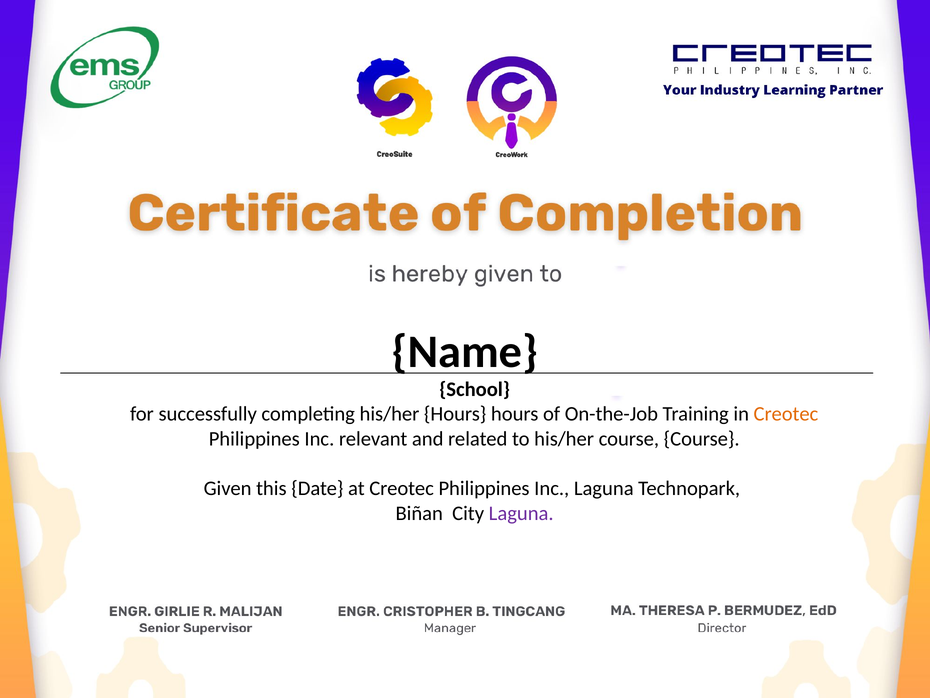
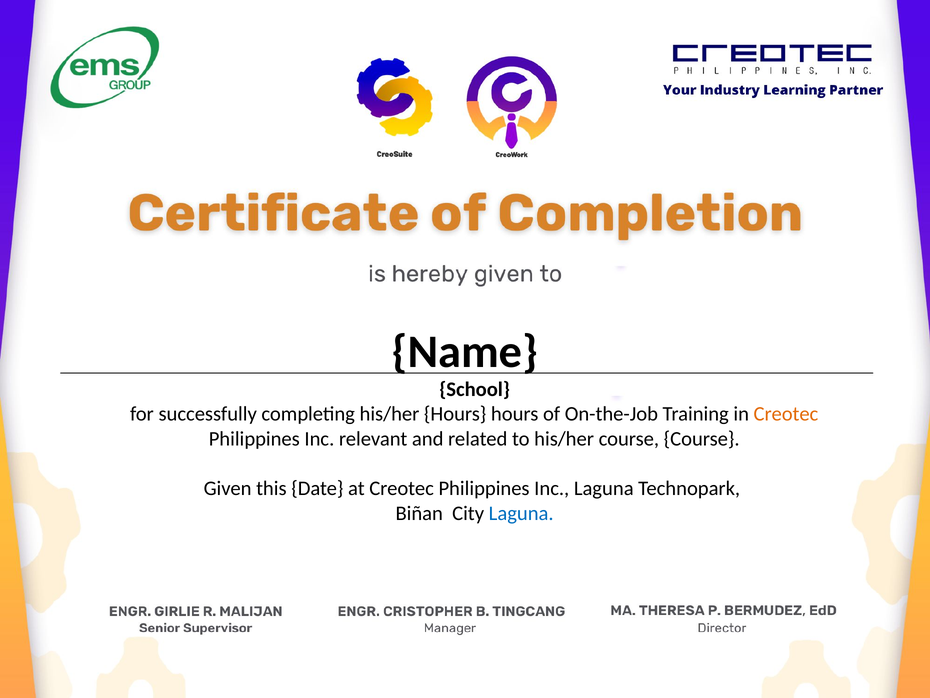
Laguna at (521, 513) colour: purple -> blue
